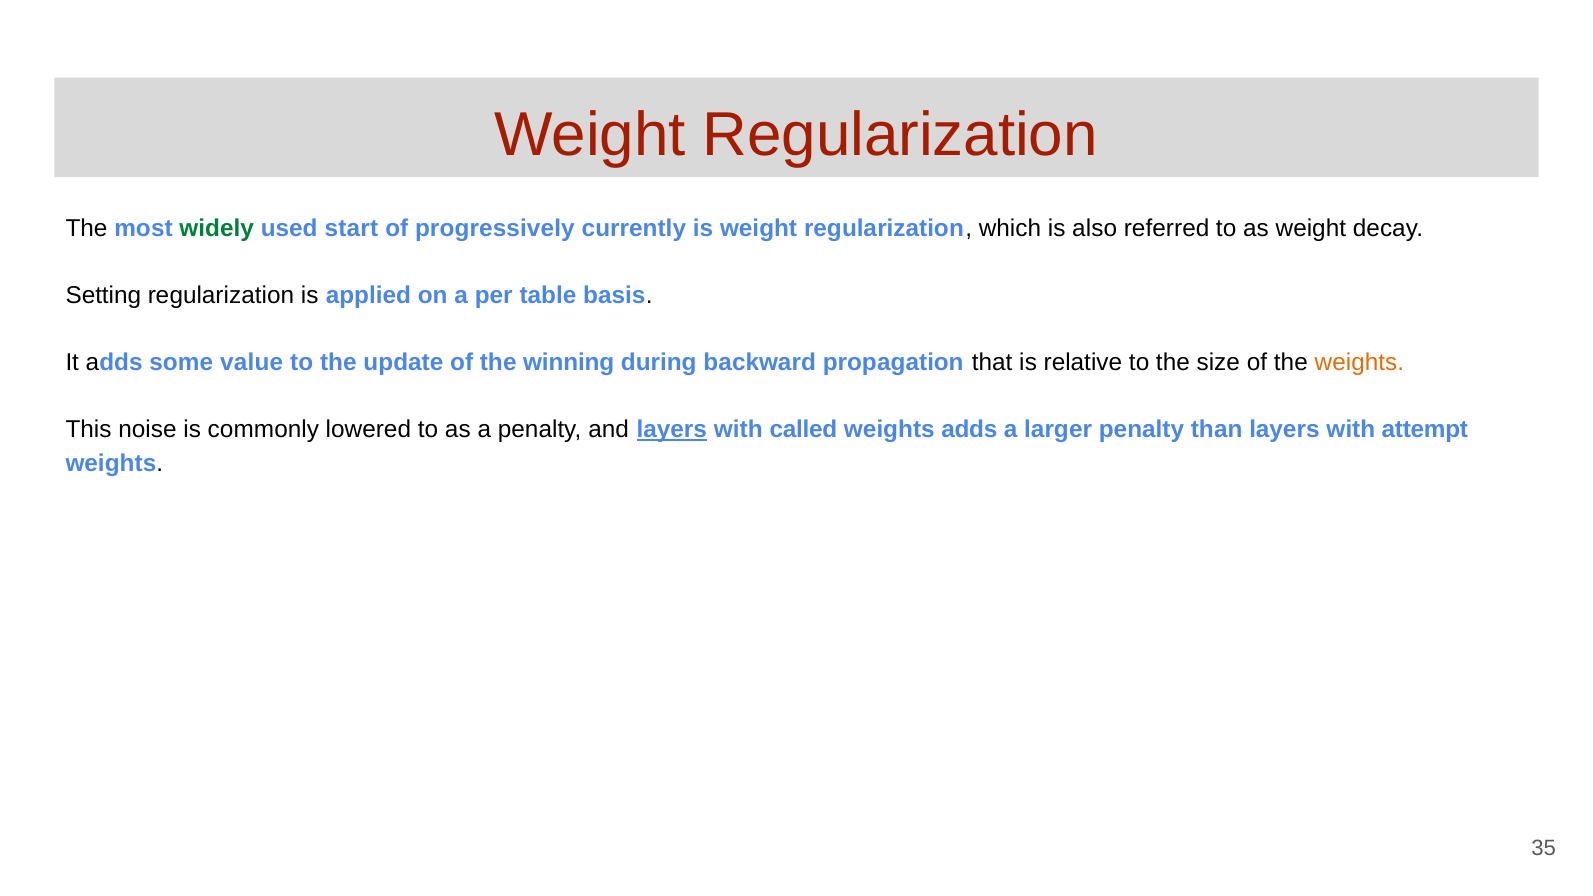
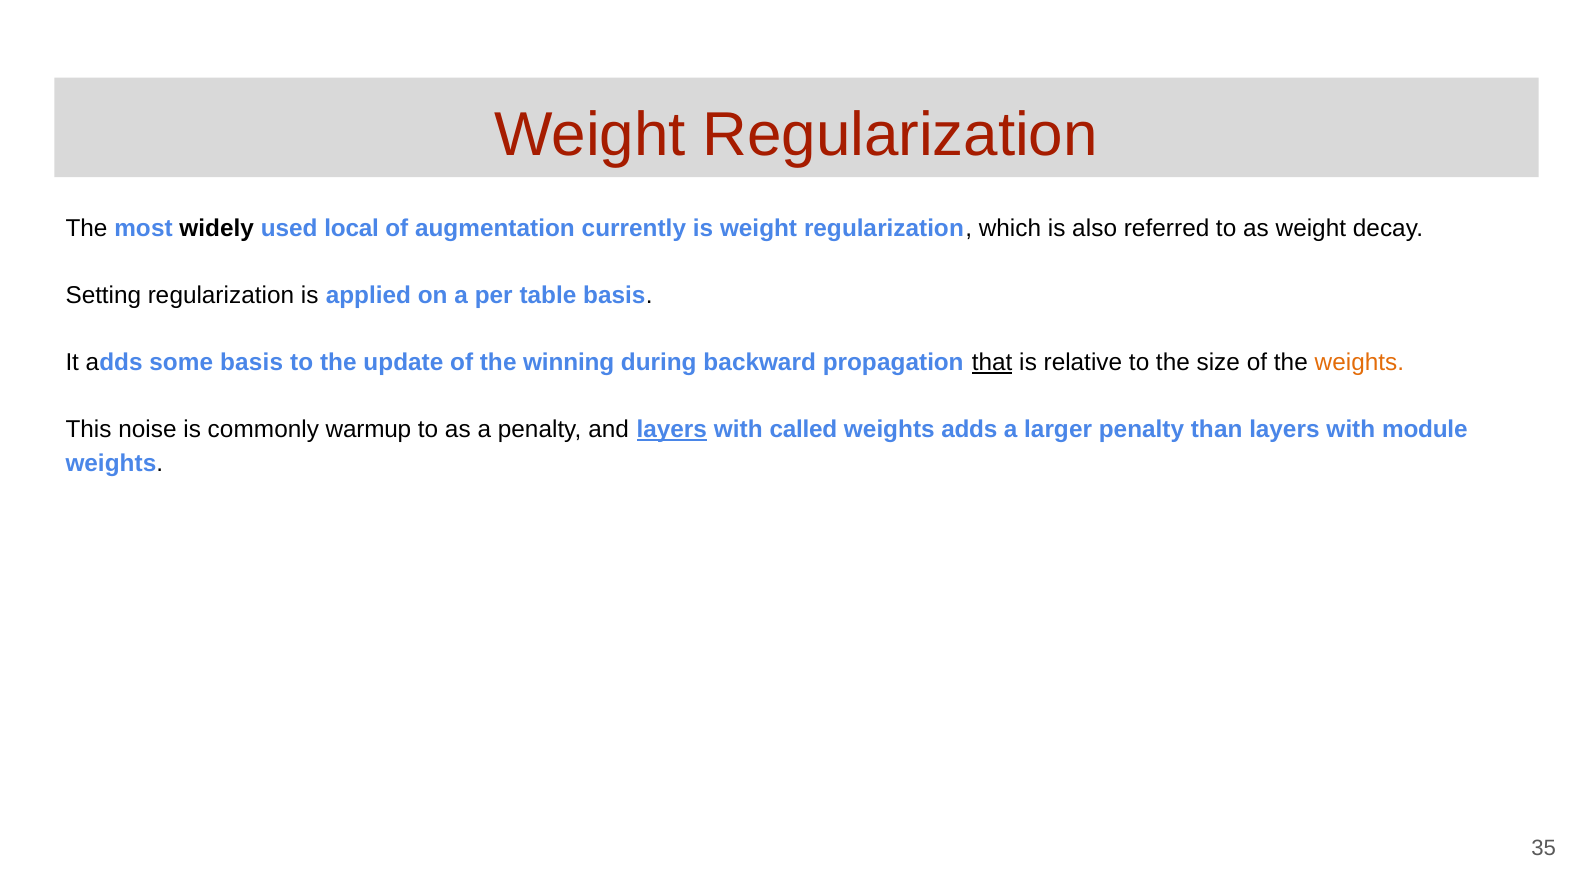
widely colour: green -> black
start: start -> local
progressively: progressively -> augmentation
some value: value -> basis
that underline: none -> present
lowered: lowered -> warmup
attempt: attempt -> module
